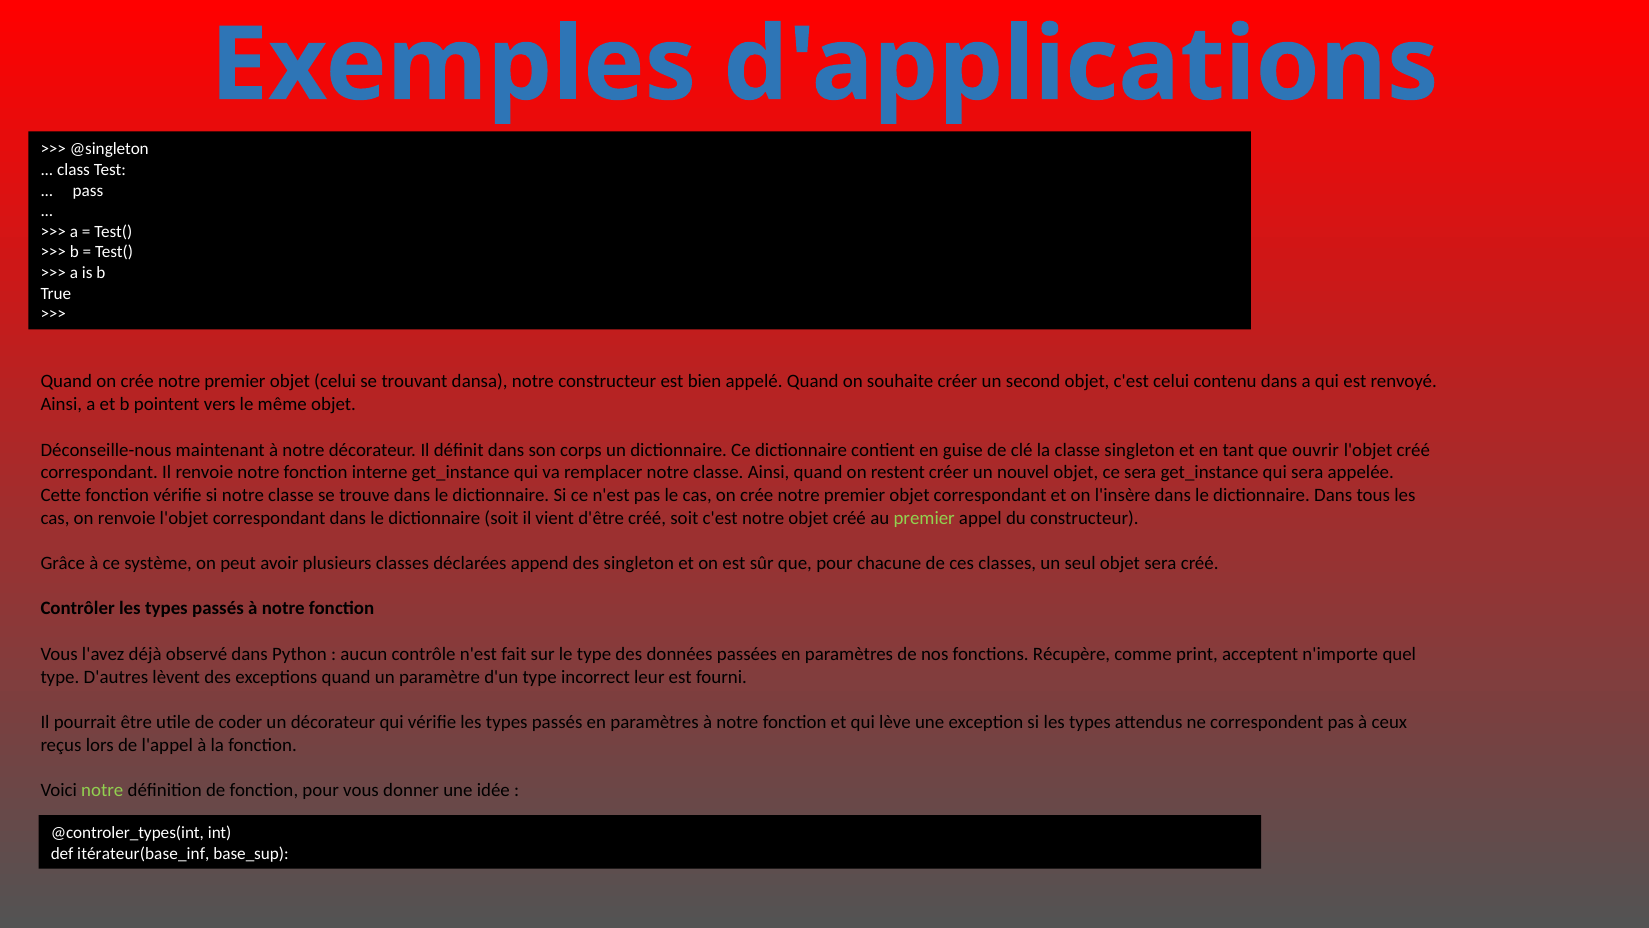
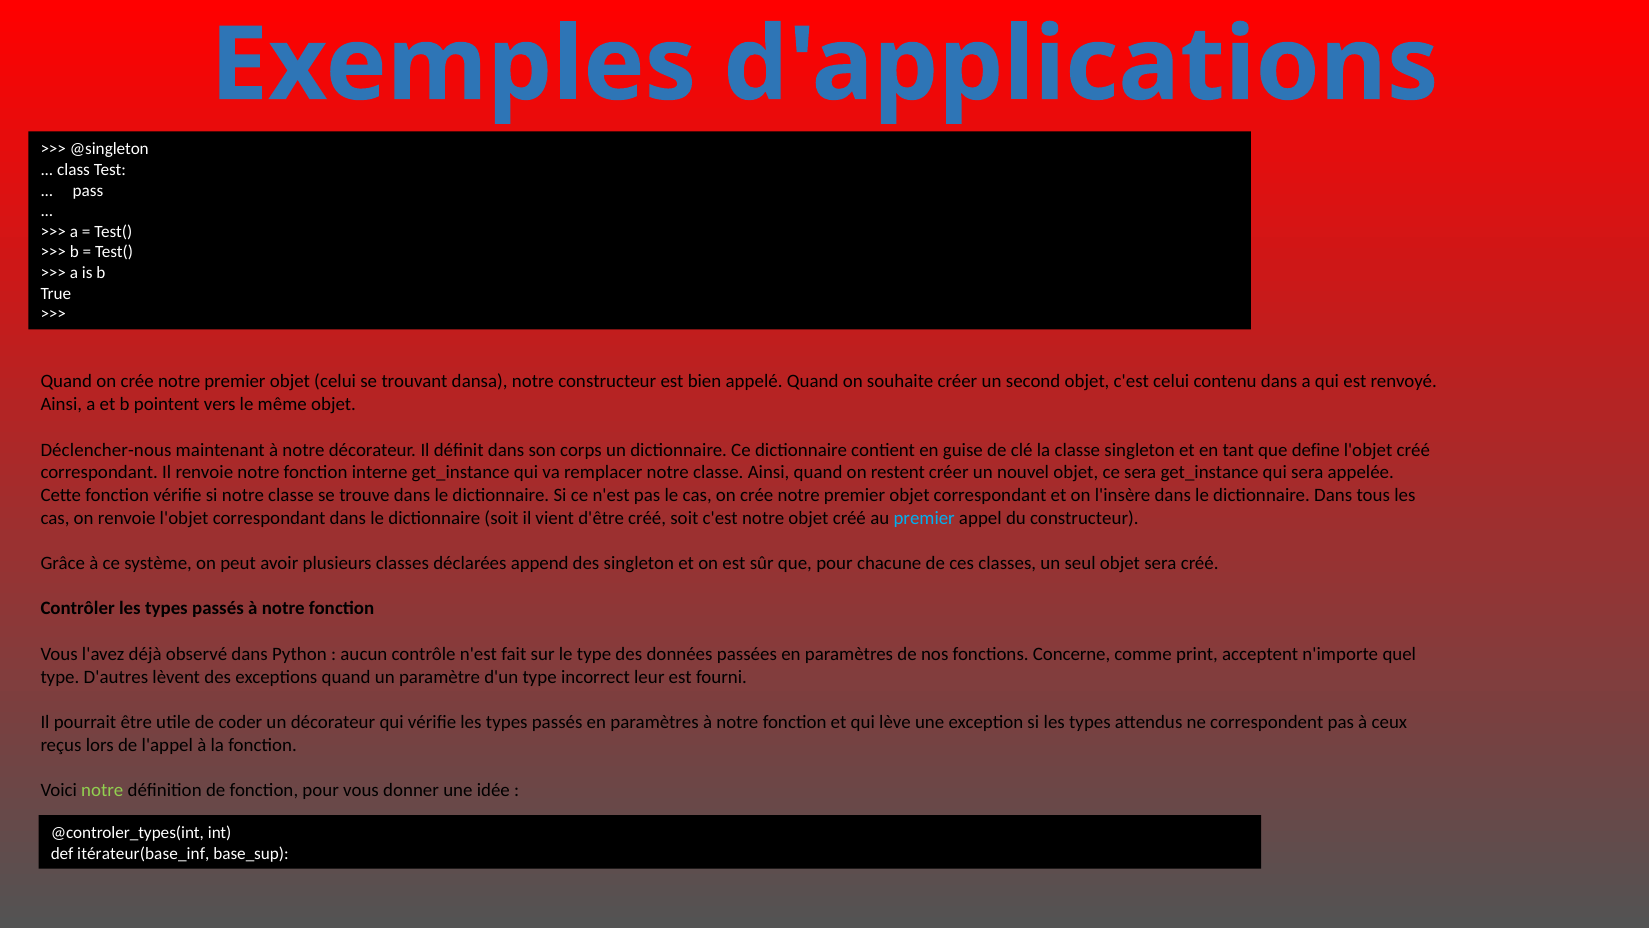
Déconseille-nous: Déconseille-nous -> Déclencher-nous
ouvrir: ouvrir -> define
premier at (924, 518) colour: light green -> light blue
Récupère: Récupère -> Concerne
